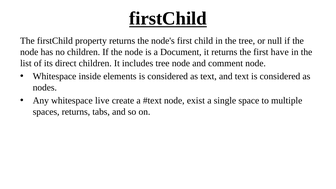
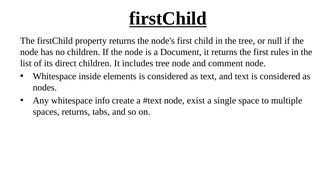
have: have -> rules
live: live -> info
